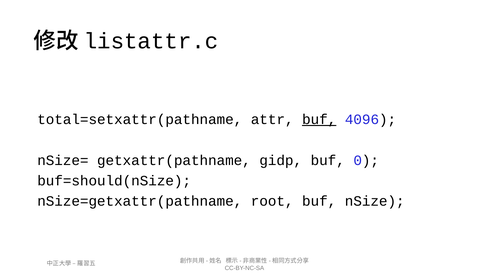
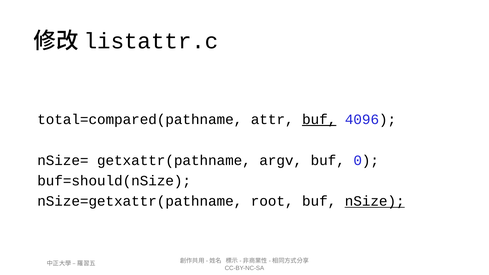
total=setxattr(pathname: total=setxattr(pathname -> total=compared(pathname
gidp: gidp -> argv
nSize underline: none -> present
